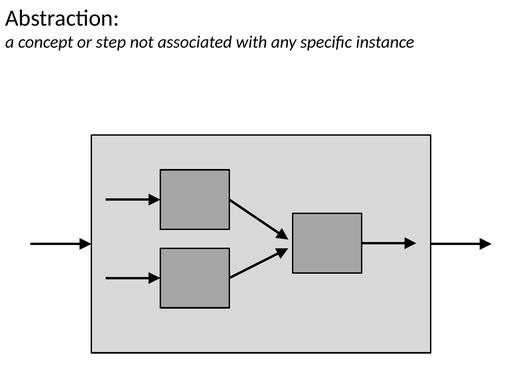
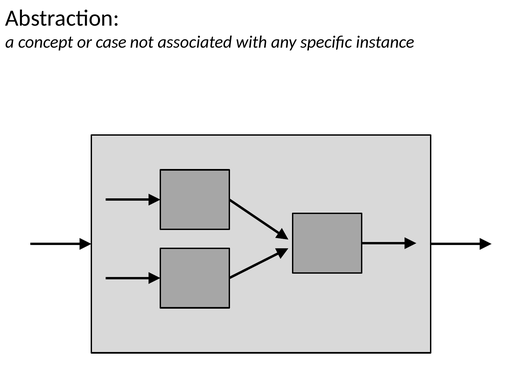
step: step -> case
